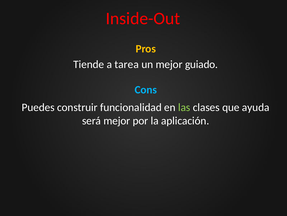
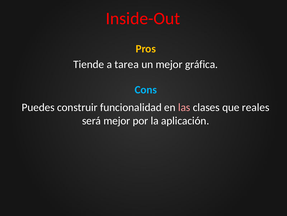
guiado: guiado -> gráfica
las colour: light green -> pink
ayuda: ayuda -> reales
